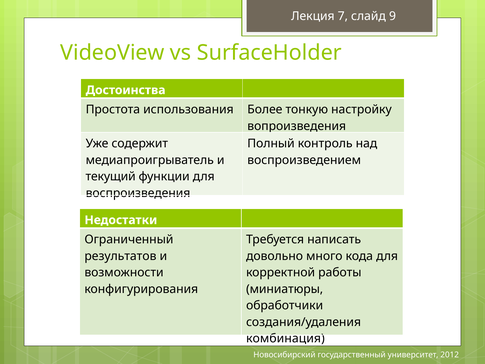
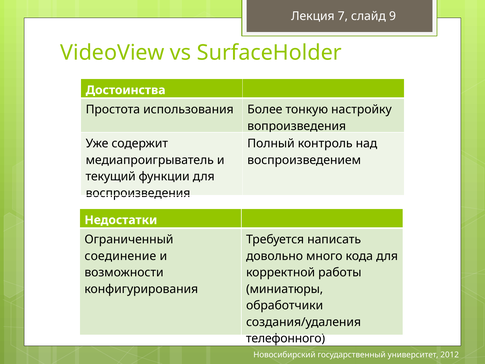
результатов: результатов -> соединение
комбинация: комбинация -> телефонного
